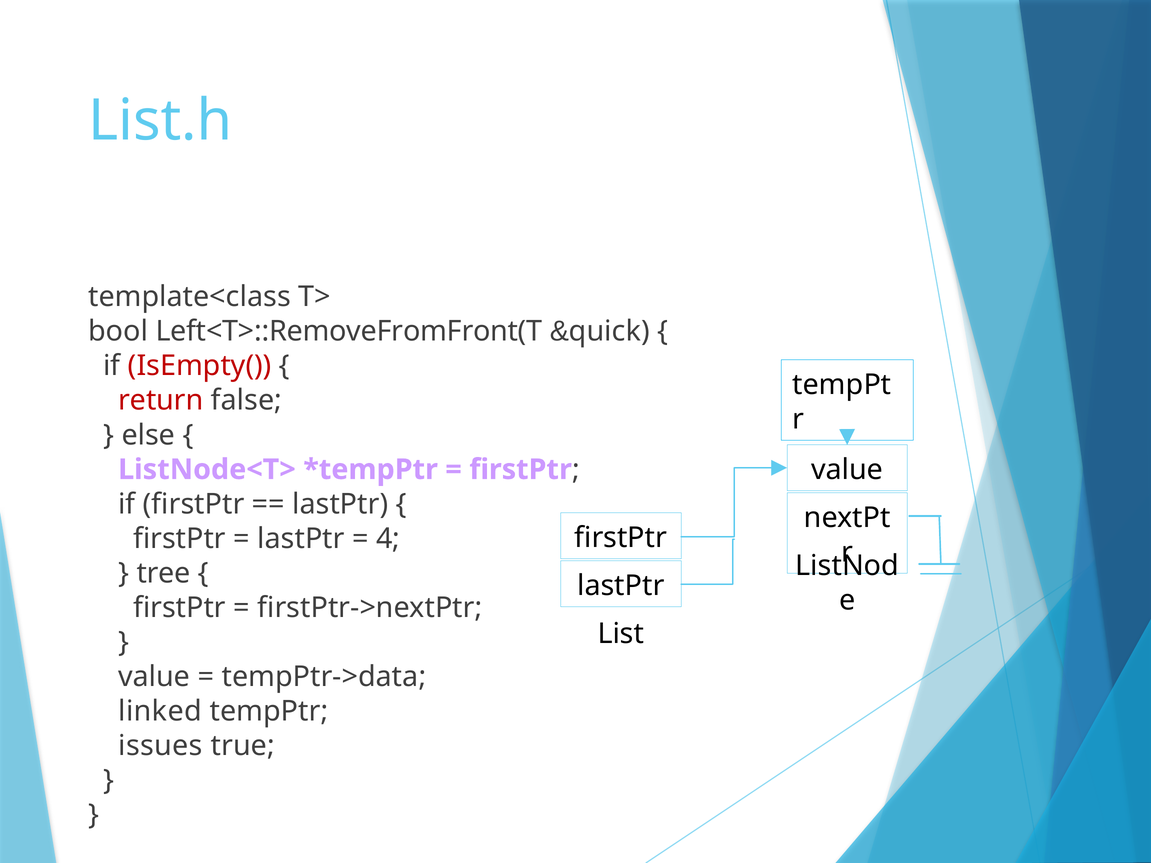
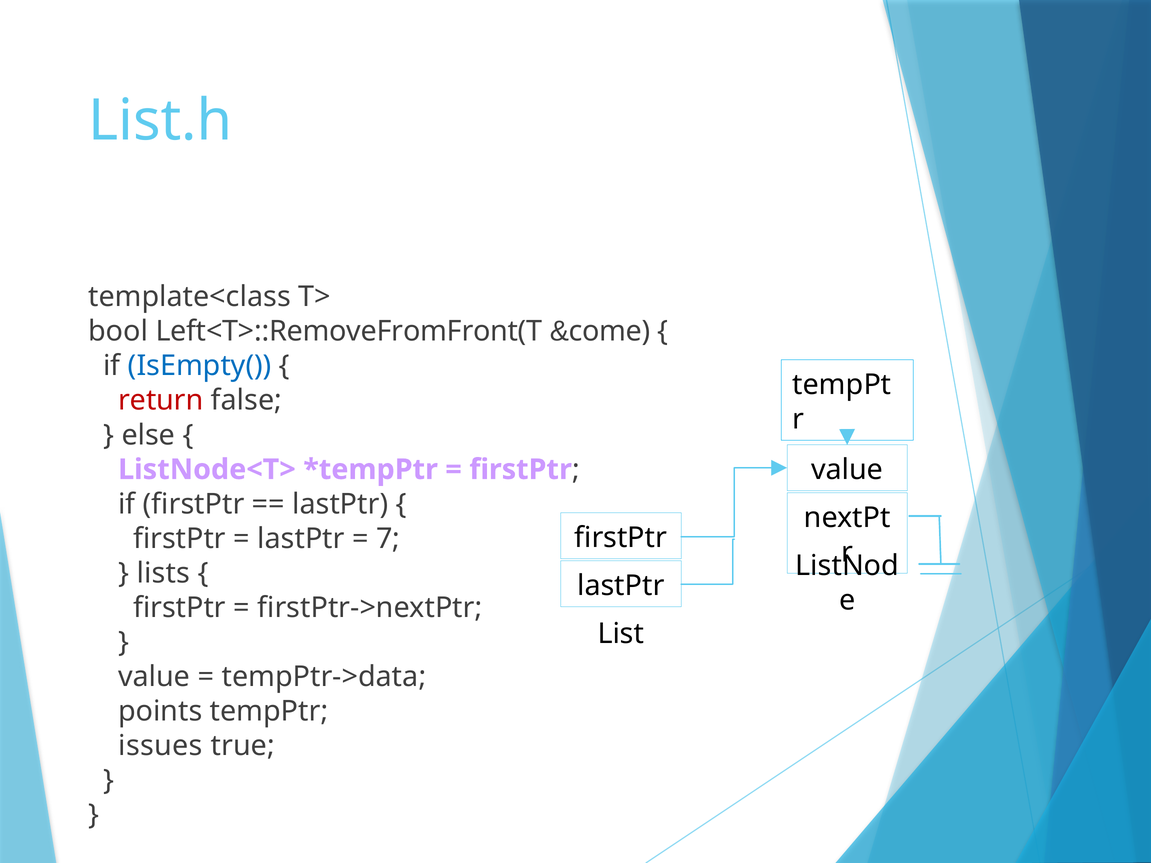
quick: quick -> come
IsEmpty( colour: red -> blue
4: 4 -> 7
tree: tree -> lists
linked: linked -> points
